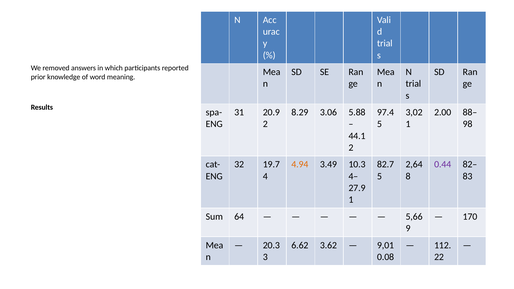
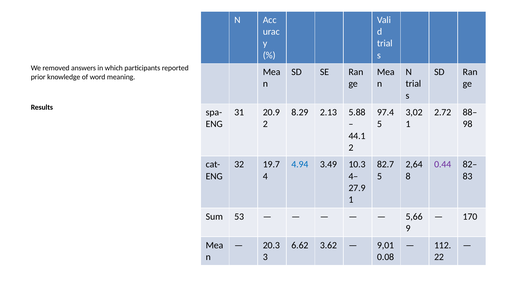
3.06: 3.06 -> 2.13
2.00: 2.00 -> 2.72
4.94 colour: orange -> blue
64: 64 -> 53
